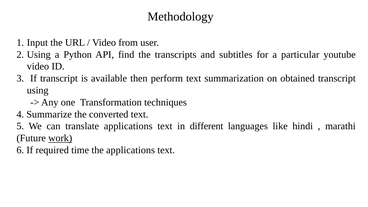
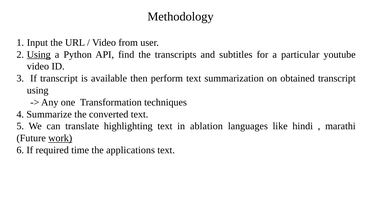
Using at (39, 54) underline: none -> present
translate applications: applications -> highlighting
different: different -> ablation
